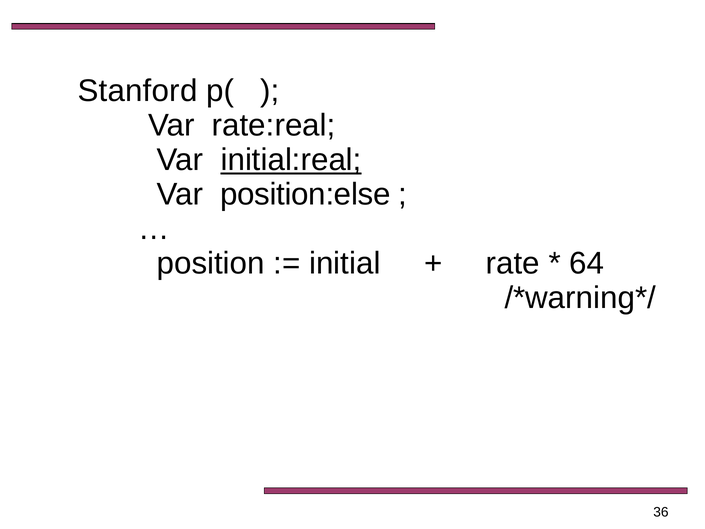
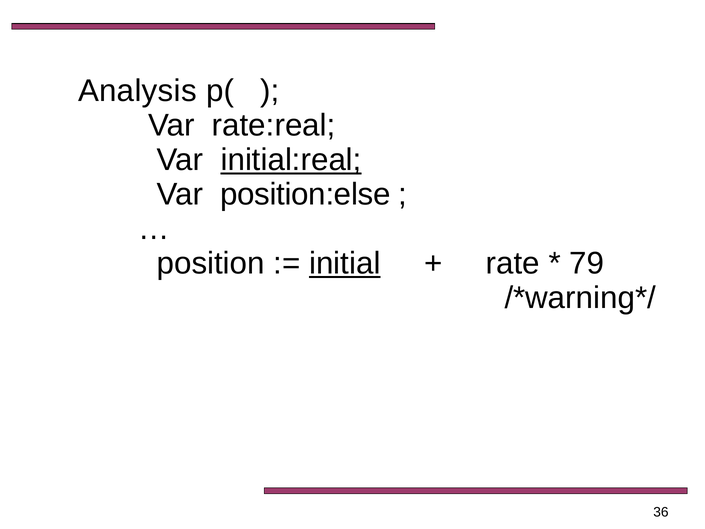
Stanford: Stanford -> Analysis
initial underline: none -> present
64: 64 -> 79
